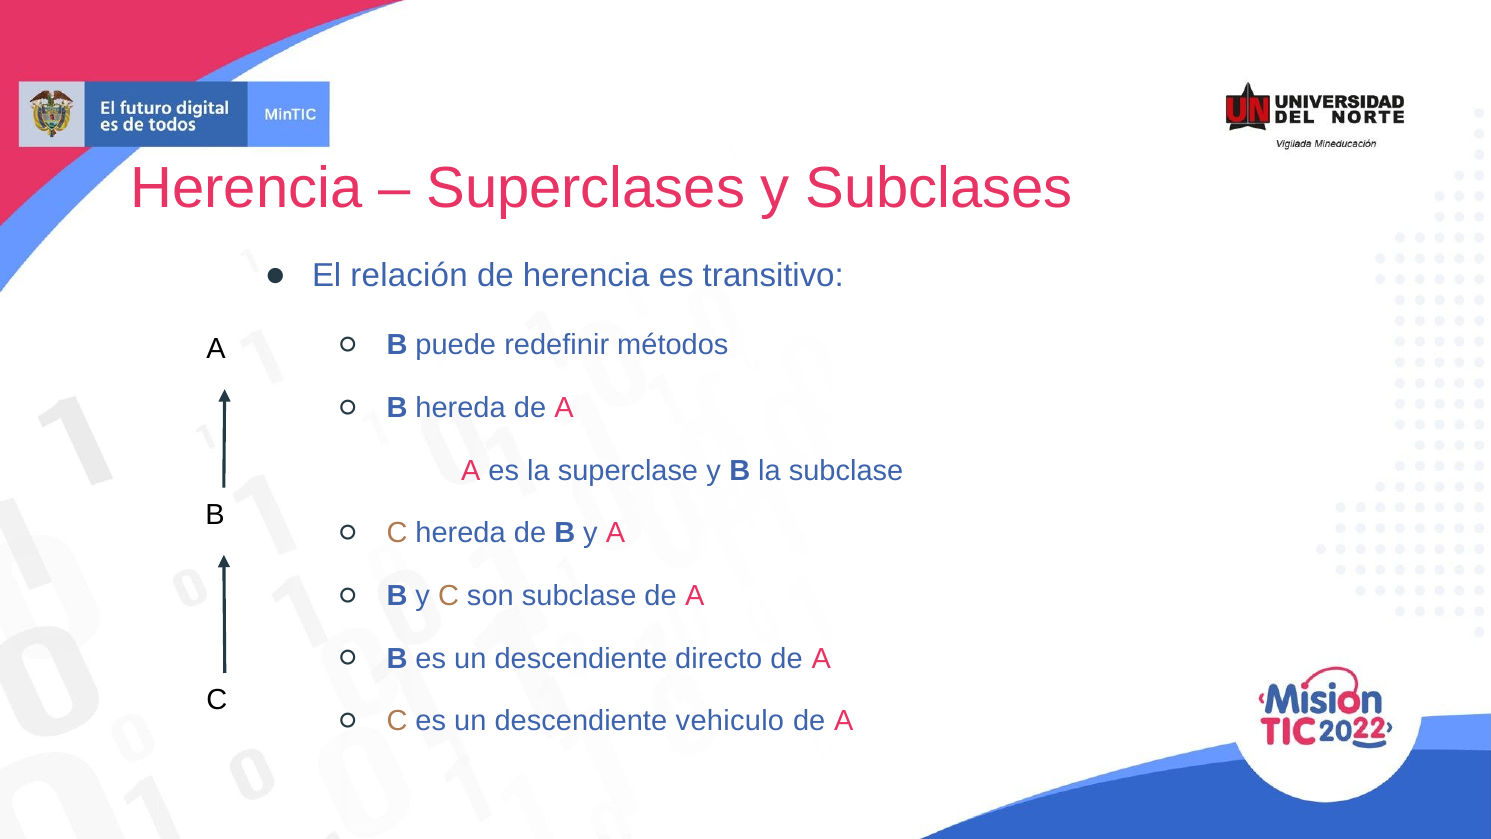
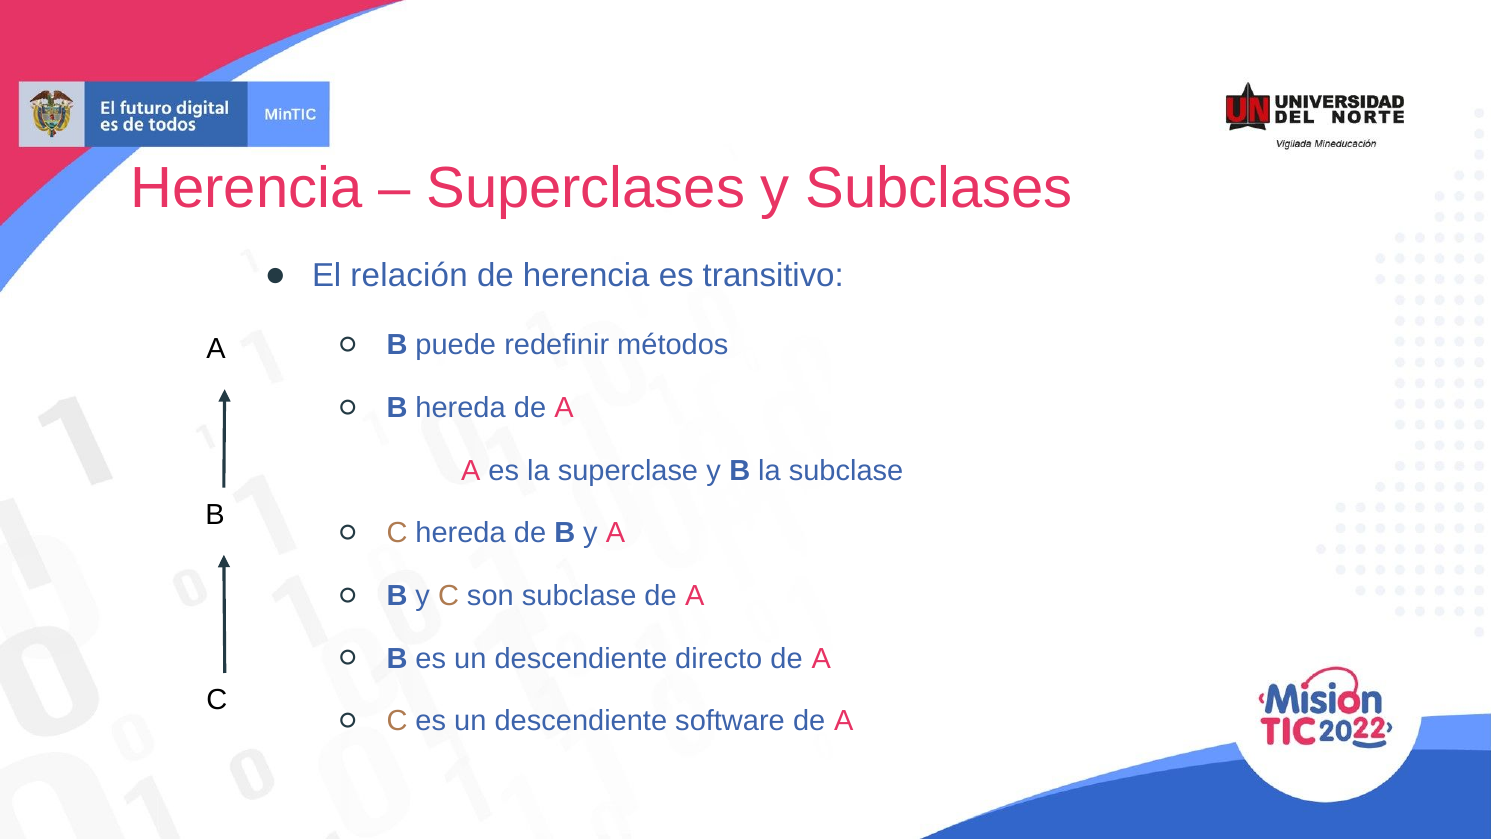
vehiculo: vehiculo -> software
